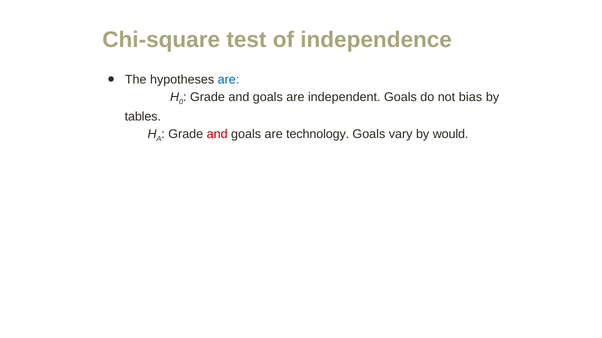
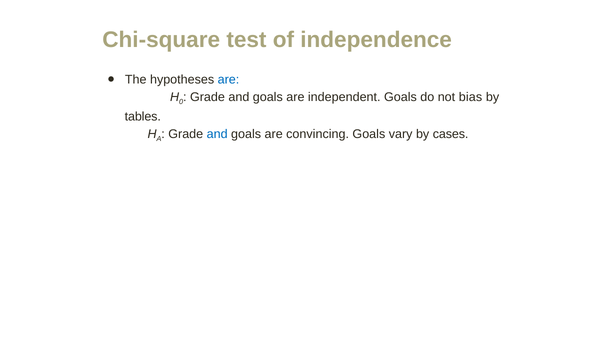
and at (217, 134) colour: red -> blue
technology: technology -> convincing
would: would -> cases
